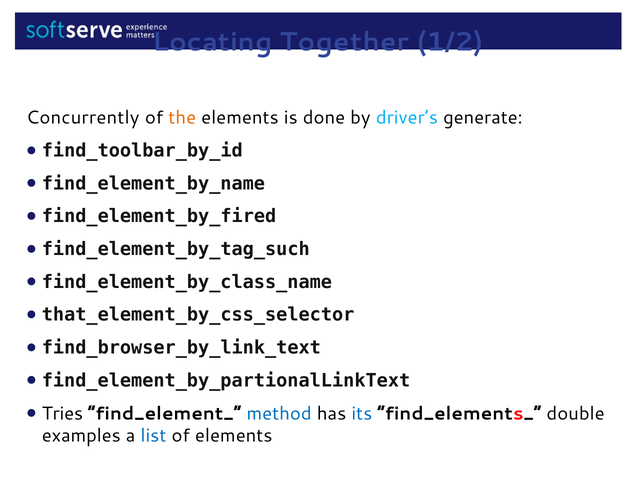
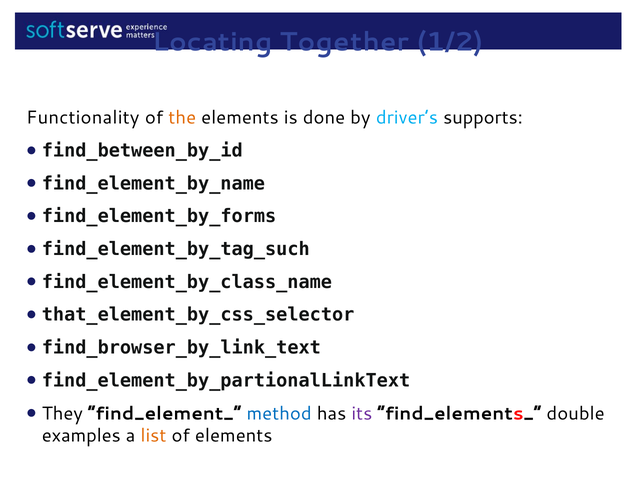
Concurrently: Concurrently -> Functionality
generate: generate -> supports
find_toolbar_by_id: find_toolbar_by_id -> find_between_by_id
find_element_by_fired: find_element_by_fired -> find_element_by_forms
Tries: Tries -> They
its colour: blue -> purple
list colour: blue -> orange
